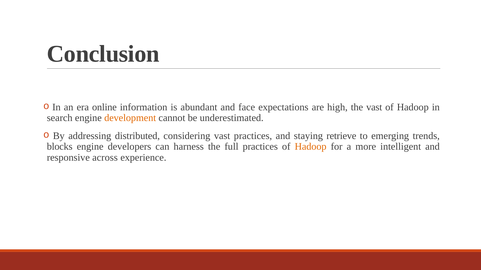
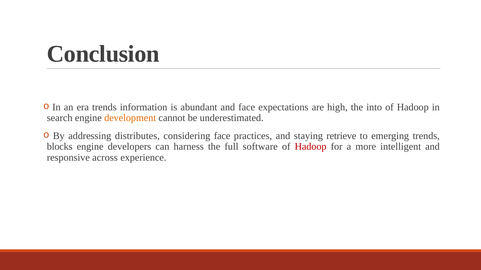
era online: online -> trends
the vast: vast -> into
distributed: distributed -> distributes
considering vast: vast -> face
full practices: practices -> software
Hadoop at (311, 147) colour: orange -> red
